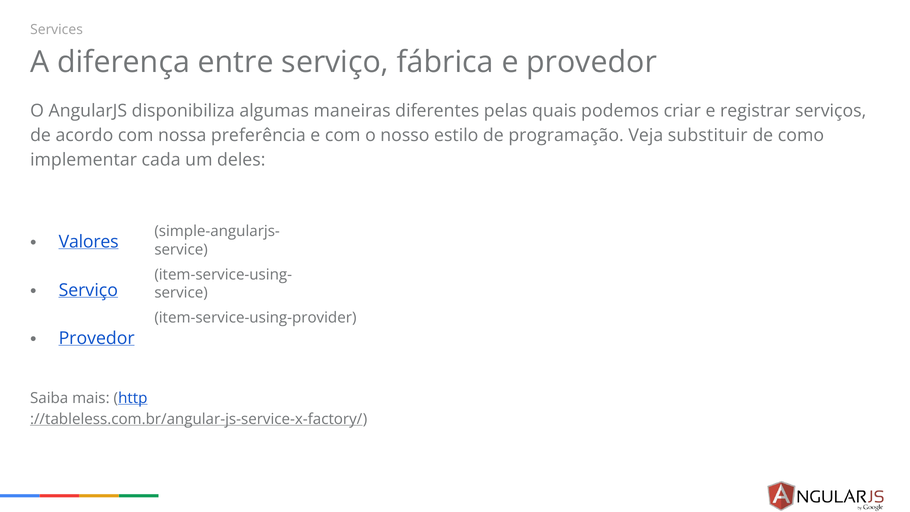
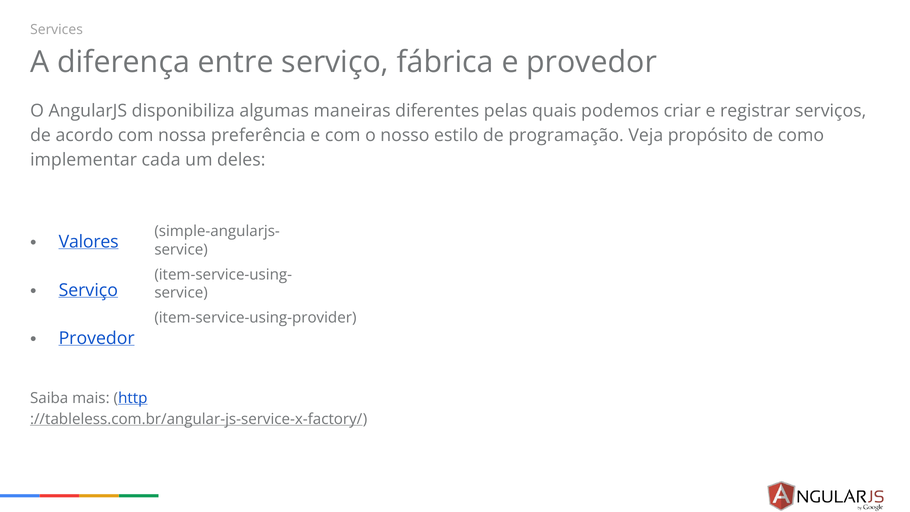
substituir: substituir -> propósito
